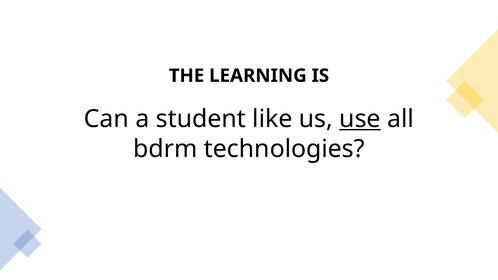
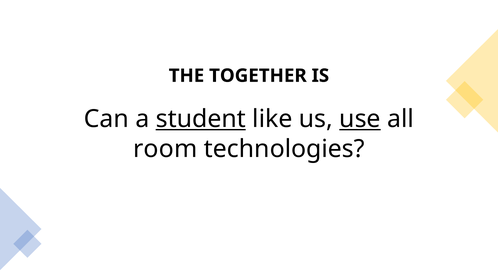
LEARNING: LEARNING -> TOGETHER
student underline: none -> present
bdrm: bdrm -> room
